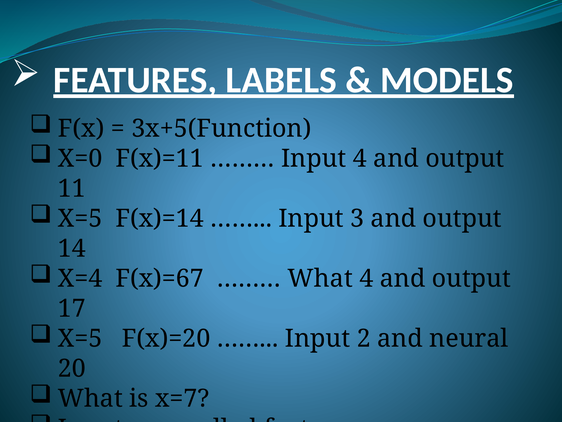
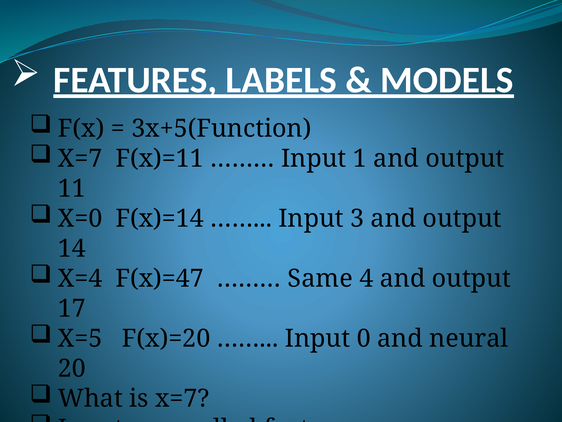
X=0 at (80, 158): X=0 -> X=7
Input 4: 4 -> 1
X=5 at (80, 218): X=5 -> X=0
F(x)=67: F(x)=67 -> F(x)=47
What at (320, 278): What -> Same
2: 2 -> 0
